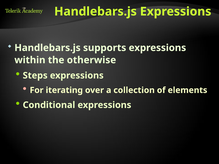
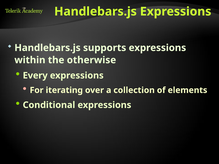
Steps: Steps -> Every
